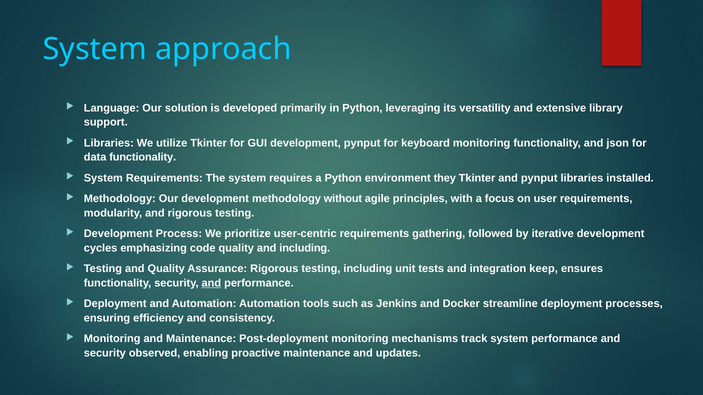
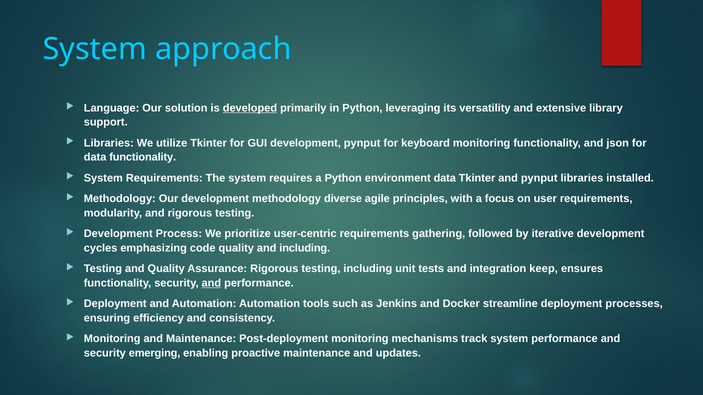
developed underline: none -> present
environment they: they -> data
without: without -> diverse
observed: observed -> emerging
